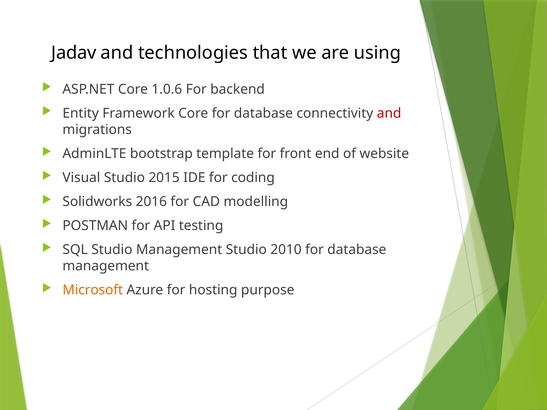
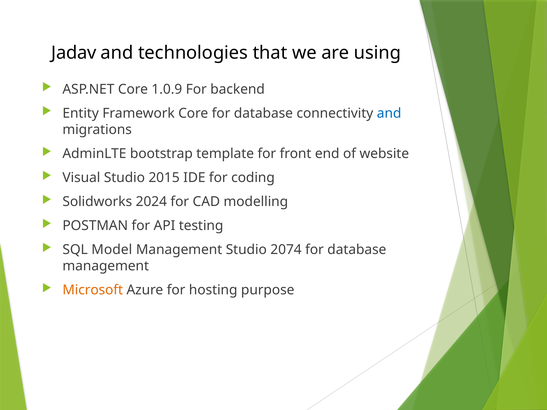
1.0.6: 1.0.6 -> 1.0.9
and at (389, 113) colour: red -> blue
2016: 2016 -> 2024
SQL Studio: Studio -> Model
2010: 2010 -> 2074
